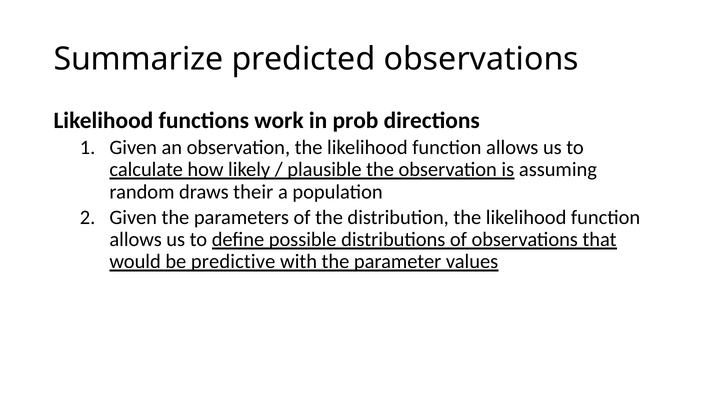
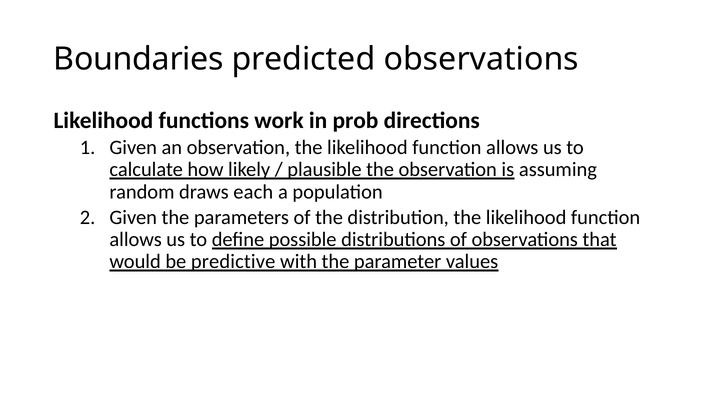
Summarize: Summarize -> Boundaries
their: their -> each
